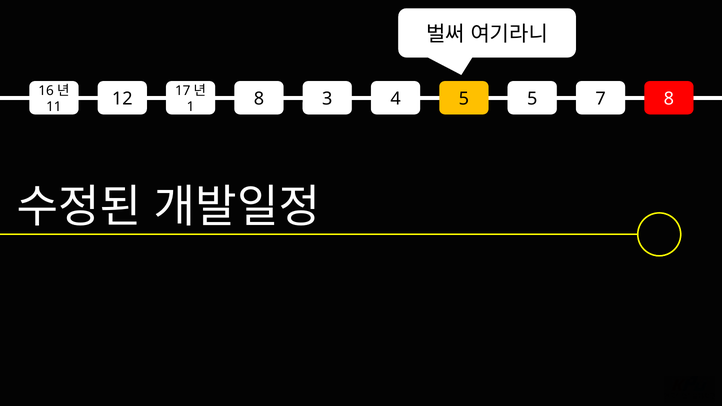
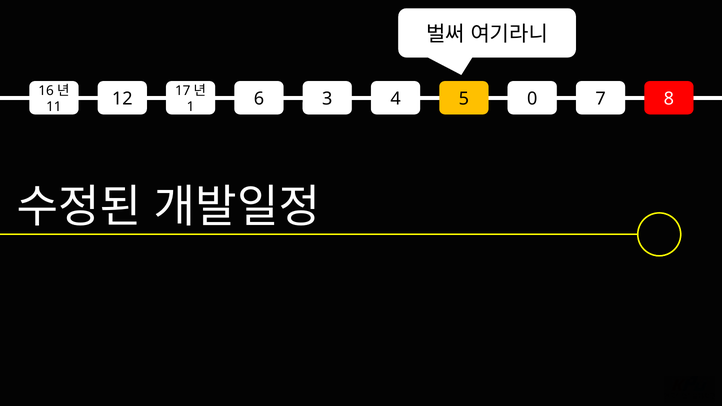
1 8: 8 -> 6
5 5: 5 -> 0
